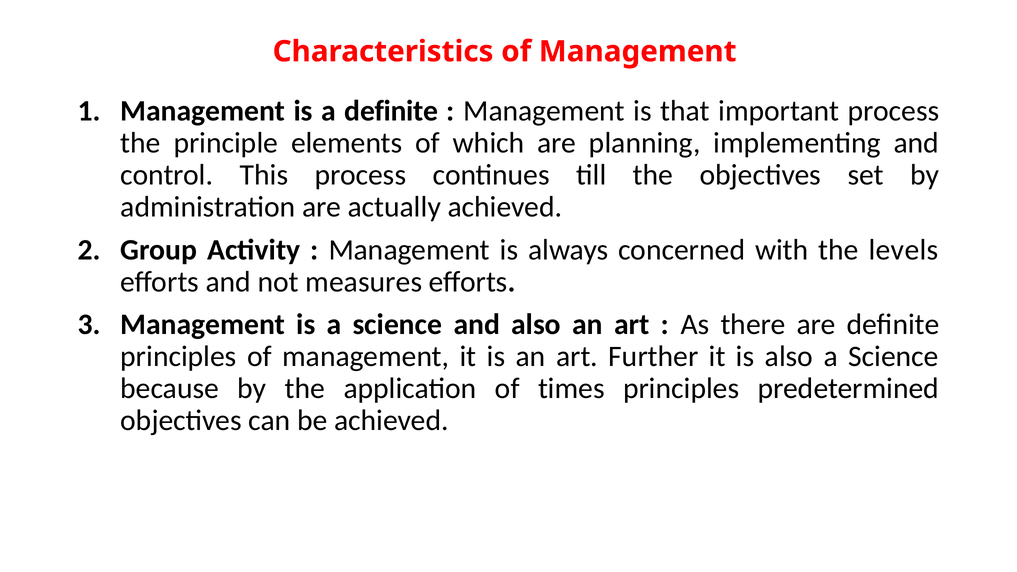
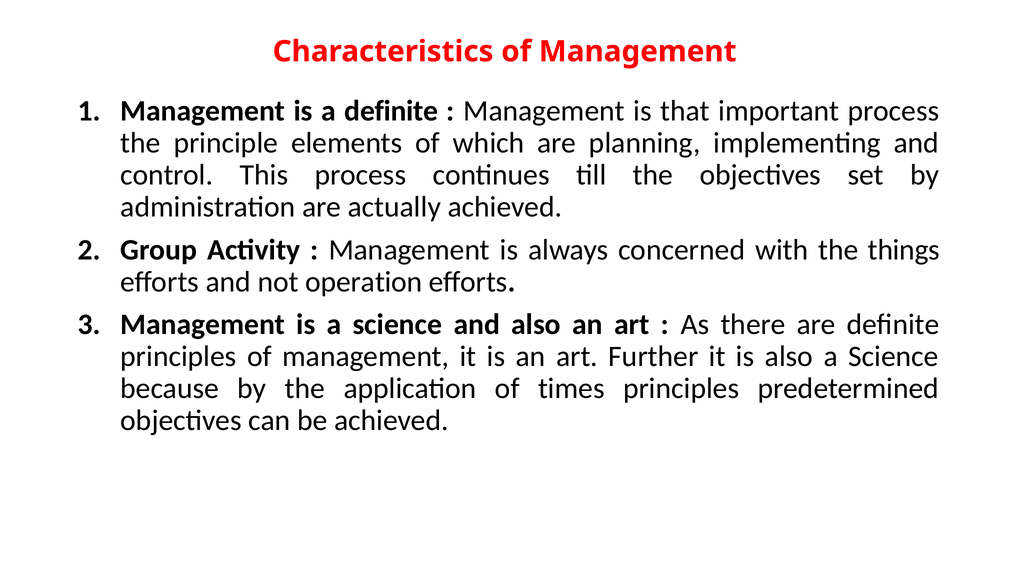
levels: levels -> things
measures: measures -> operation
